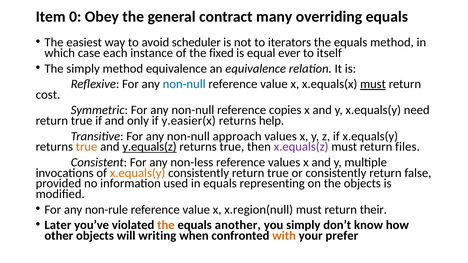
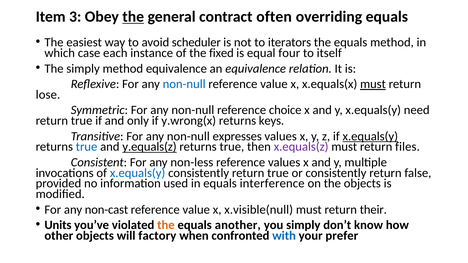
0: 0 -> 3
the at (133, 17) underline: none -> present
many: many -> often
ever: ever -> four
cost: cost -> lose
copies: copies -> choice
y.easier(x: y.easier(x -> y.wrong(x
help: help -> keys
approach: approach -> expresses
x.equals(y at (370, 136) underline: none -> present
true at (87, 147) colour: orange -> blue
x.equals(y at (138, 173) colour: orange -> blue
representing: representing -> interference
non-rule: non-rule -> non-cast
x.region(null: x.region(null -> x.visible(null
Later: Later -> Units
writing: writing -> factory
with colour: orange -> blue
